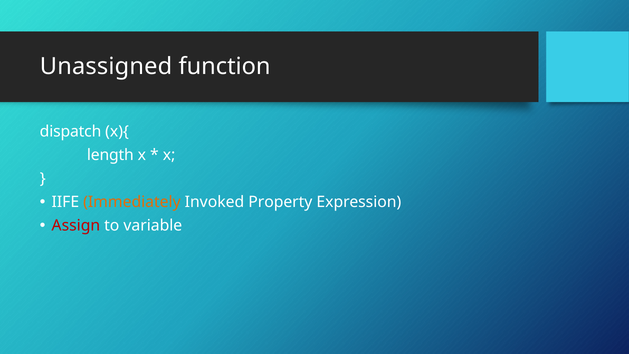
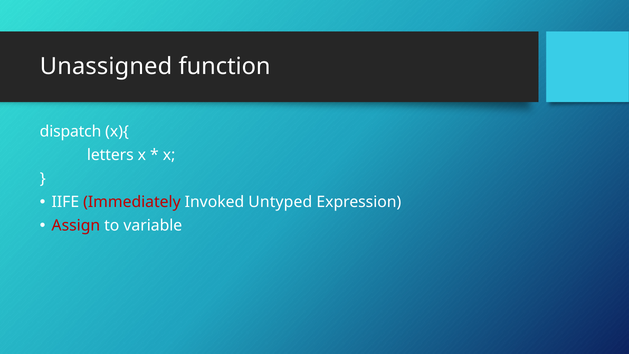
length: length -> letters
Immediately colour: orange -> red
Property: Property -> Untyped
